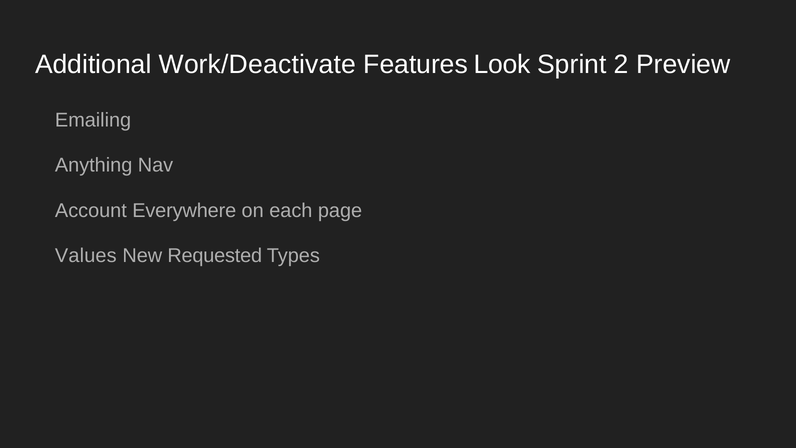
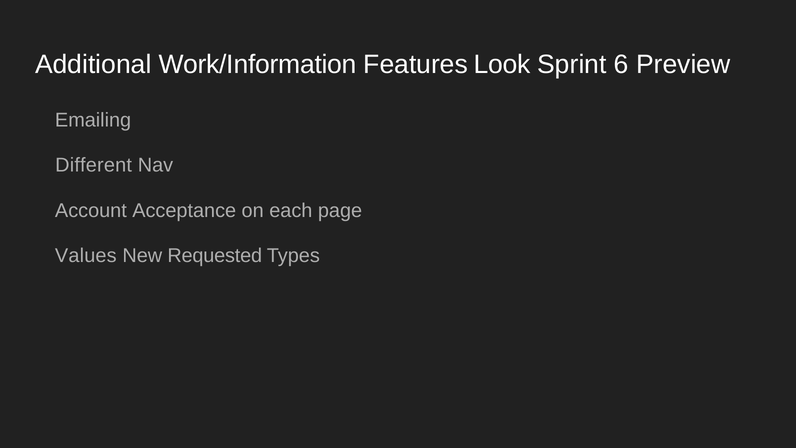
Work/Deactivate: Work/Deactivate -> Work/Information
2: 2 -> 6
Anything: Anything -> Different
Everywhere: Everywhere -> Acceptance
